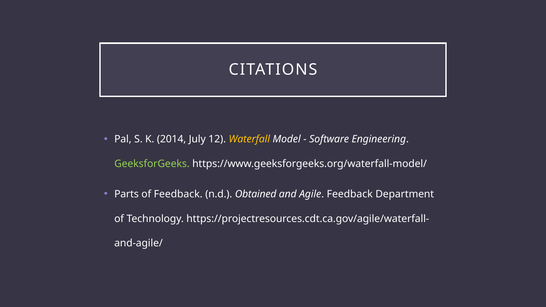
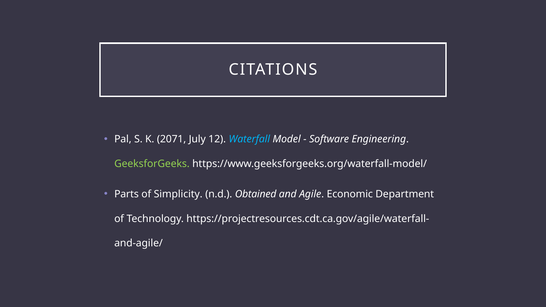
2014: 2014 -> 2071
Waterfall colour: yellow -> light blue
of Feedback: Feedback -> Simplicity
Agile Feedback: Feedback -> Economic
